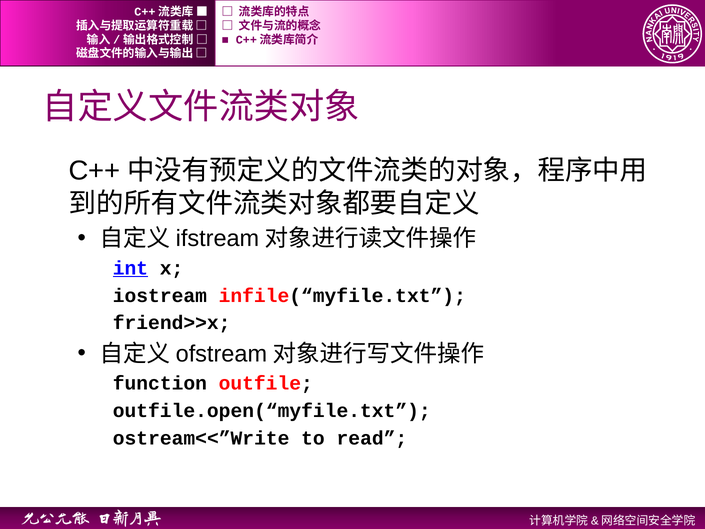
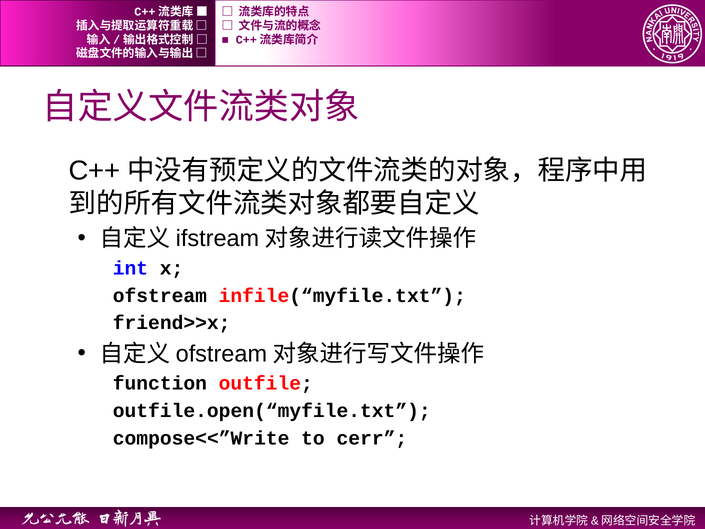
int underline: present -> none
iostream: iostream -> ofstream
ostream<<”Write: ostream<<”Write -> compose<<”Write
read: read -> cerr
